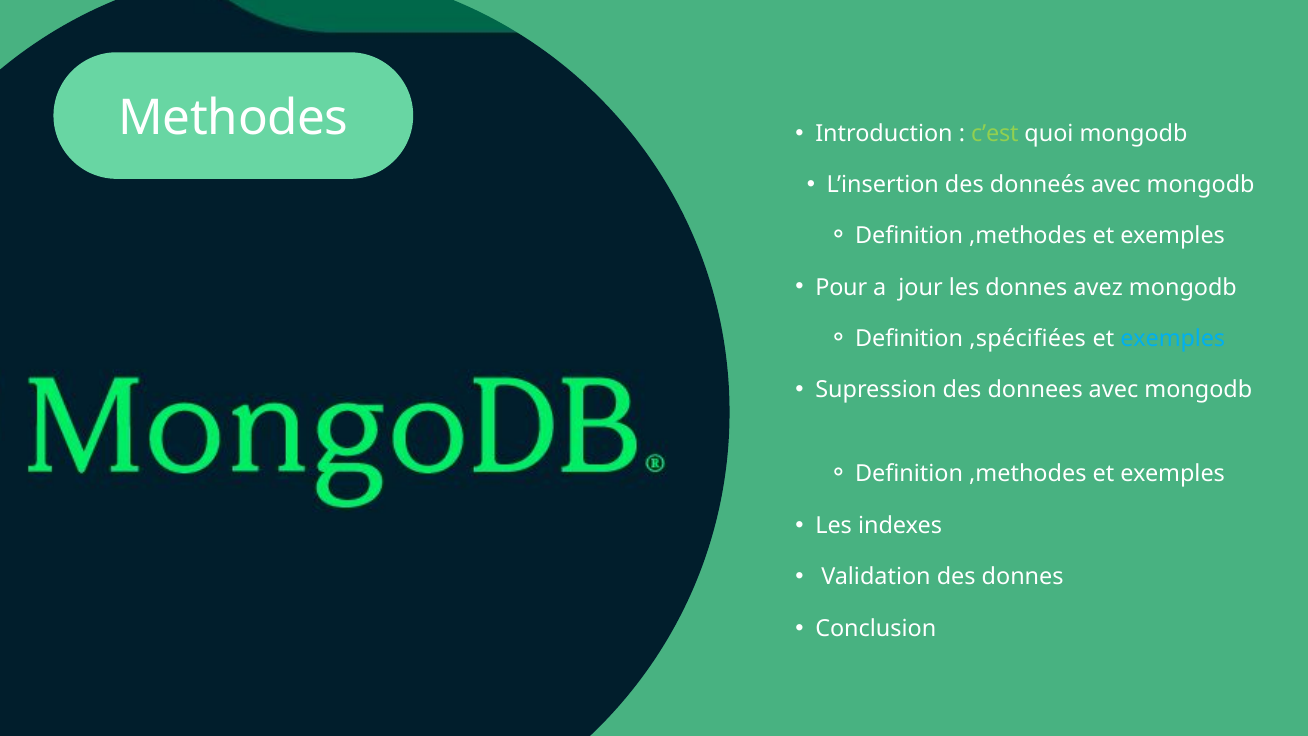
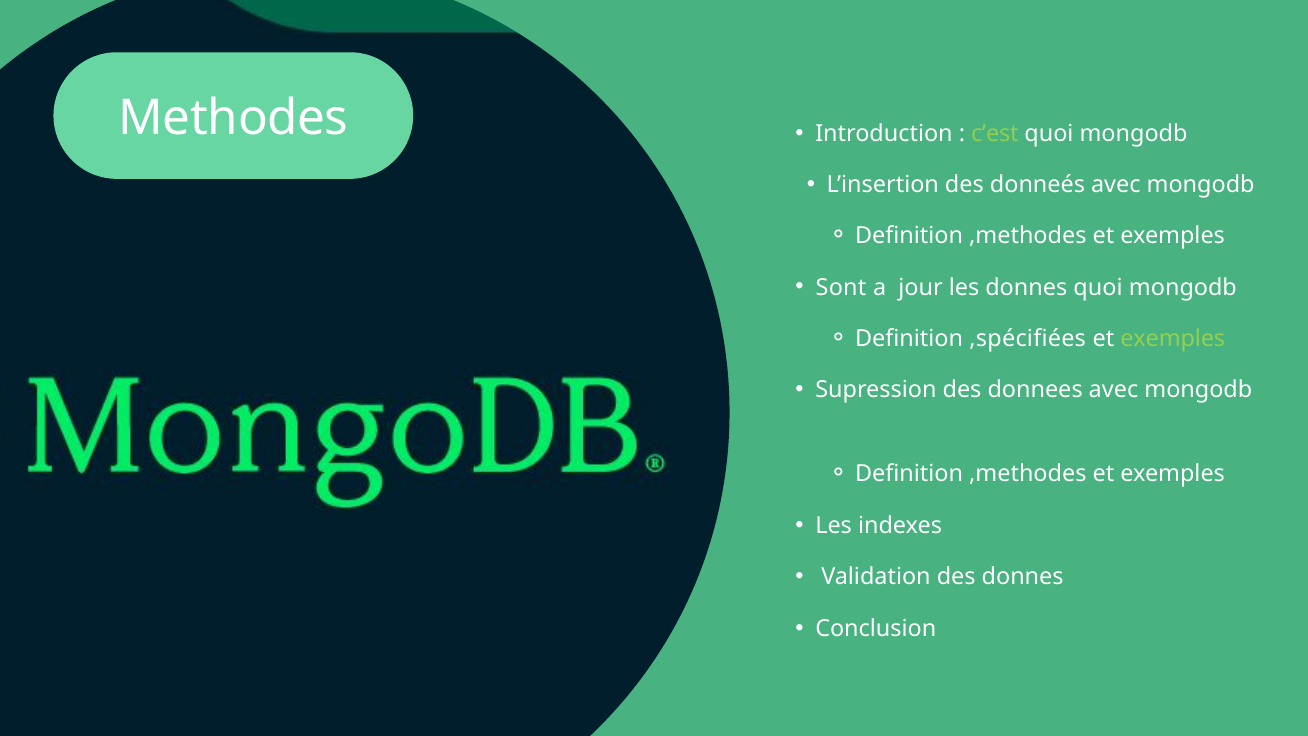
Pour: Pour -> Sont
donnes avez: avez -> quoi
exemples at (1173, 338) colour: light blue -> light green
